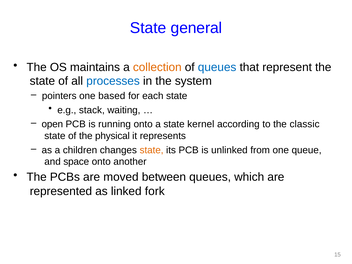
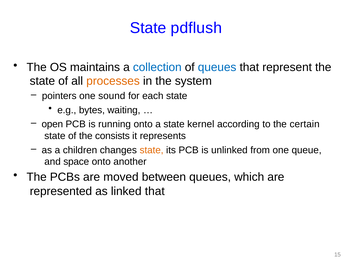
general: general -> pdflush
collection colour: orange -> blue
processes colour: blue -> orange
based: based -> sound
stack: stack -> bytes
classic: classic -> certain
physical: physical -> consists
linked fork: fork -> that
